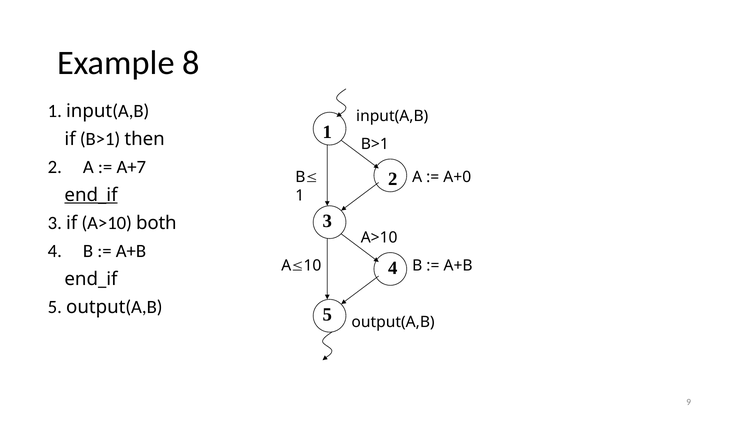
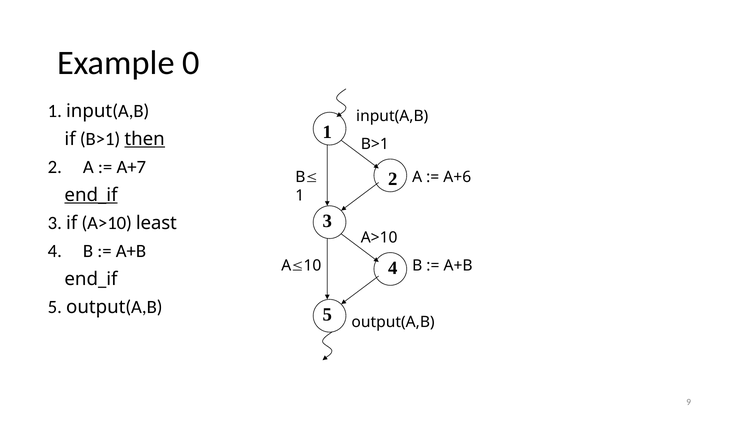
8: 8 -> 0
then underline: none -> present
A+0: A+0 -> A+6
both: both -> least
